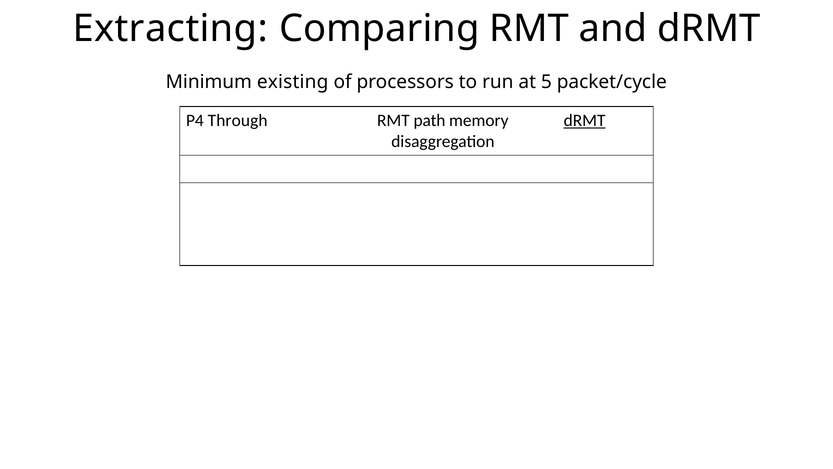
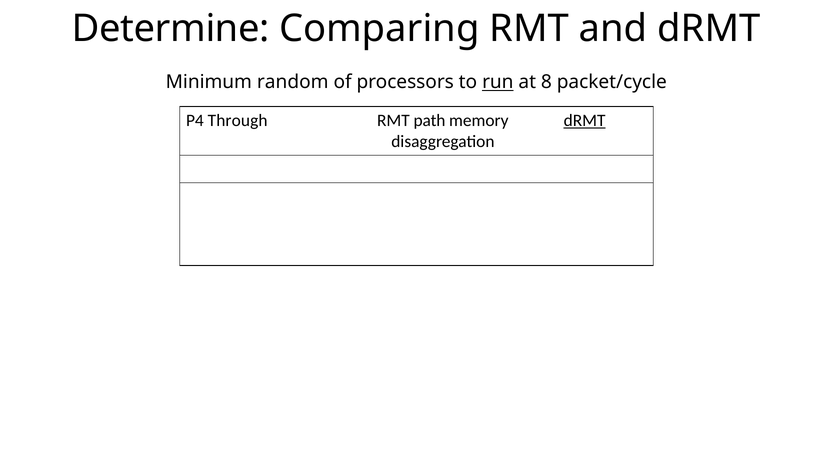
Extracting: Extracting -> Determine
existing: existing -> random
run underline: none -> present
5: 5 -> 8
